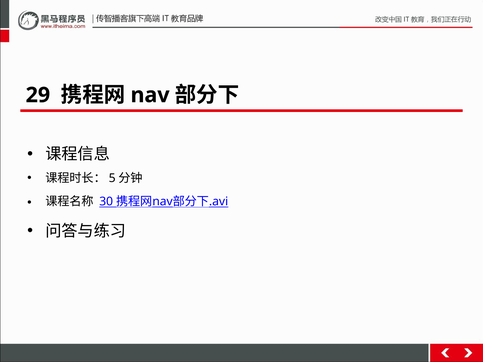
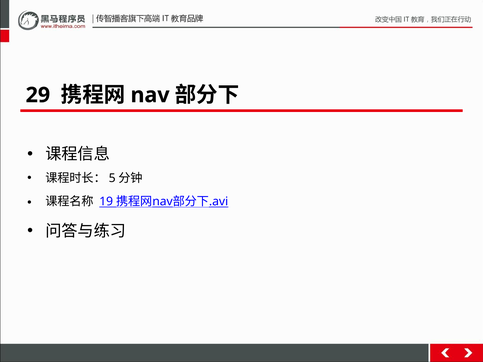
30: 30 -> 19
